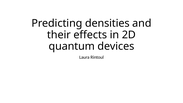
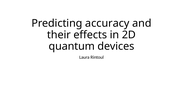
densities: densities -> accuracy
